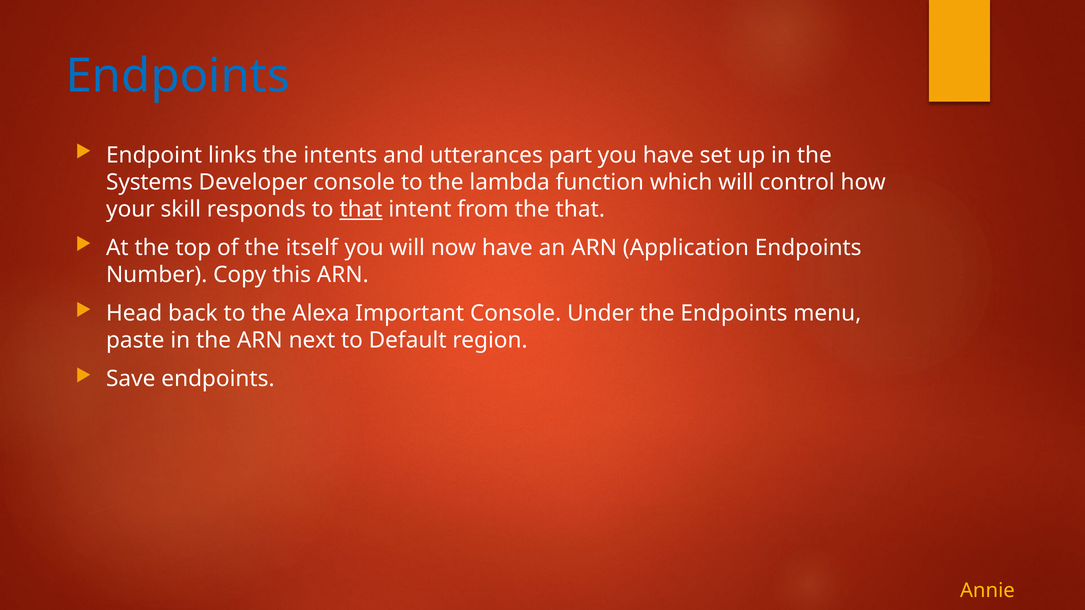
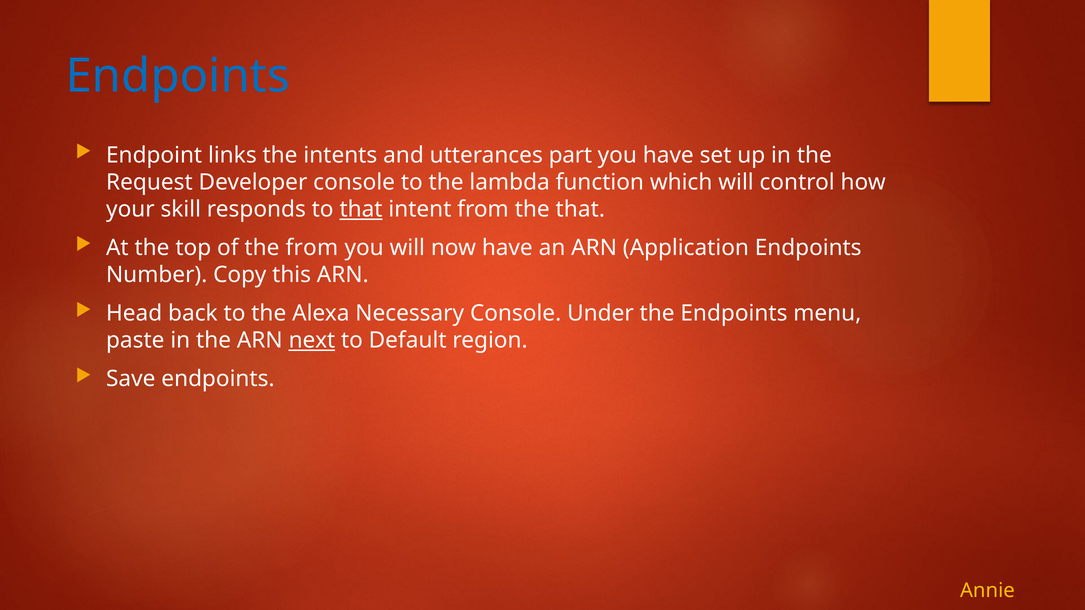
Systems: Systems -> Request
the itself: itself -> from
Important: Important -> Necessary
next underline: none -> present
